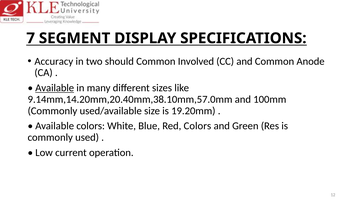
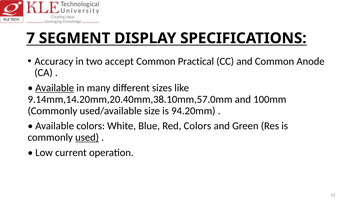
should: should -> accept
Involved: Involved -> Practical
19.20mm: 19.20mm -> 94.20mm
used underline: none -> present
